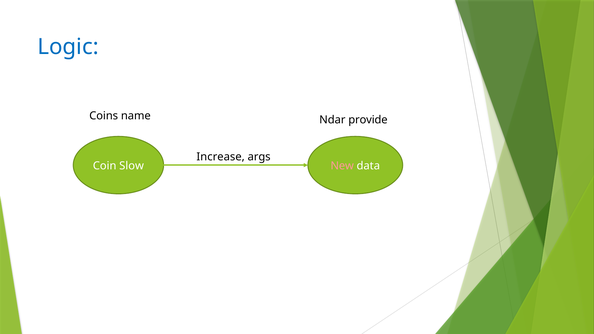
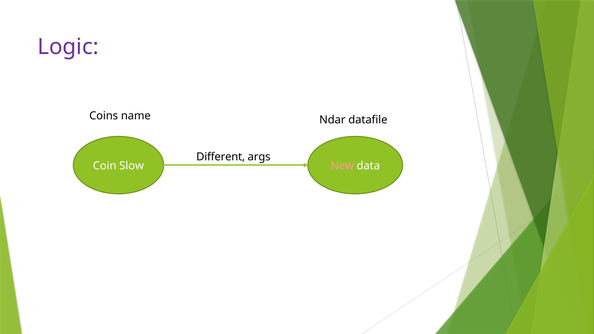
Logic colour: blue -> purple
provide: provide -> datafile
Increase: Increase -> Different
